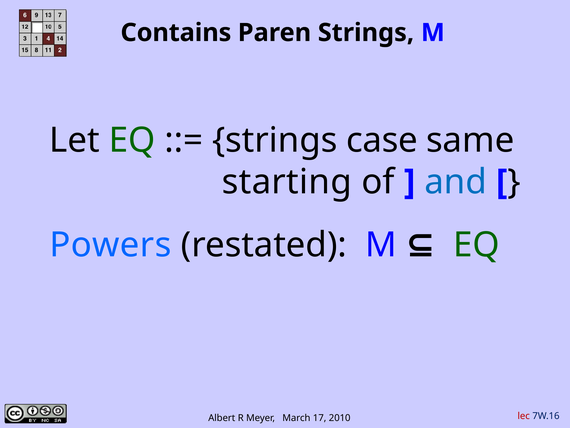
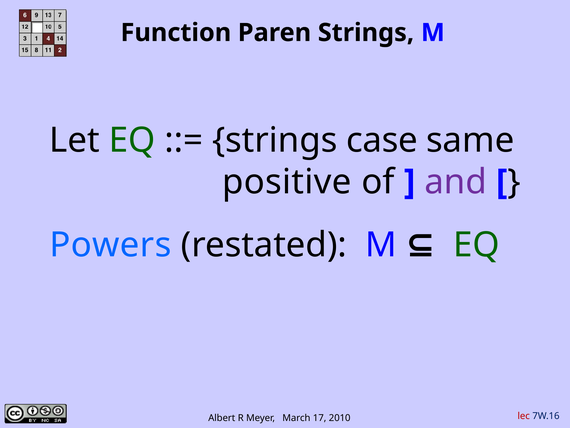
Contains: Contains -> Function
starting: starting -> positive
and colour: blue -> purple
